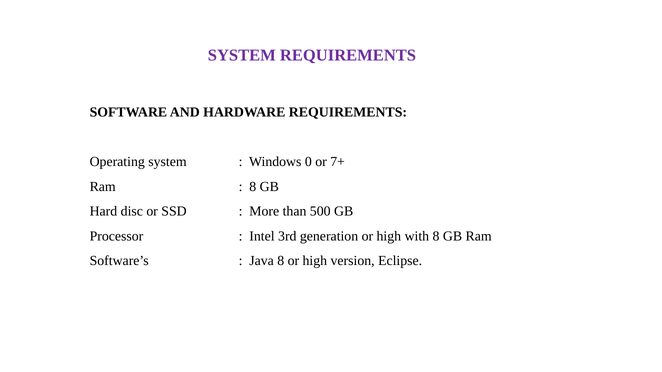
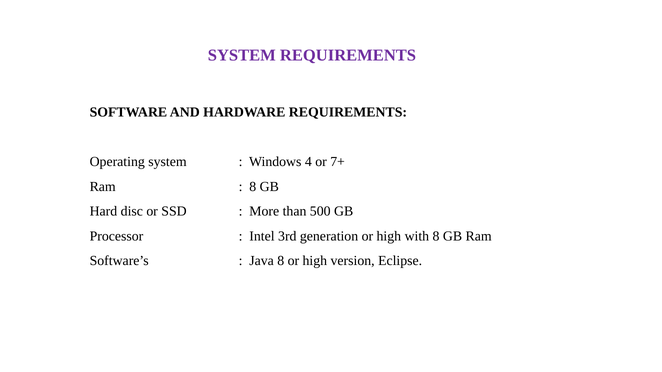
0: 0 -> 4
